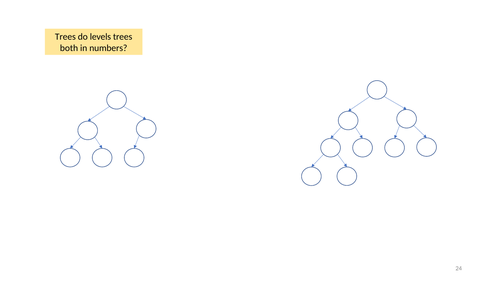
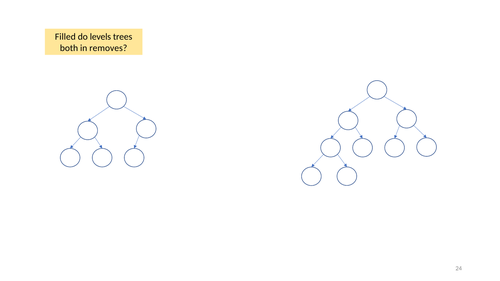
Trees at (65, 37): Trees -> Filled
numbers: numbers -> removes
